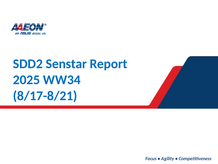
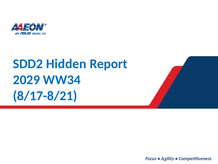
Senstar: Senstar -> Hidden
2025: 2025 -> 2029
